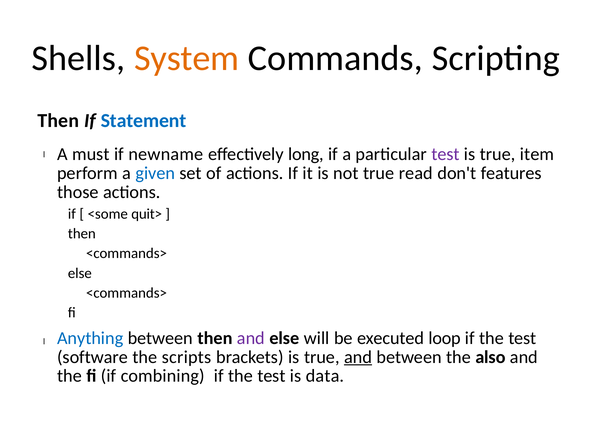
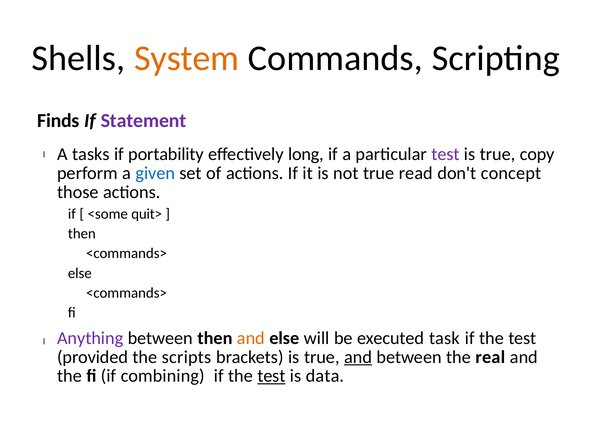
Then at (58, 121): Then -> Finds
Statement colour: blue -> purple
must: must -> tasks
newname: newname -> portability
item: item -> copy
features: features -> concept
Anything colour: blue -> purple
and at (251, 338) colour: purple -> orange
loop: loop -> task
software: software -> provided
also: also -> real
test at (271, 376) underline: none -> present
